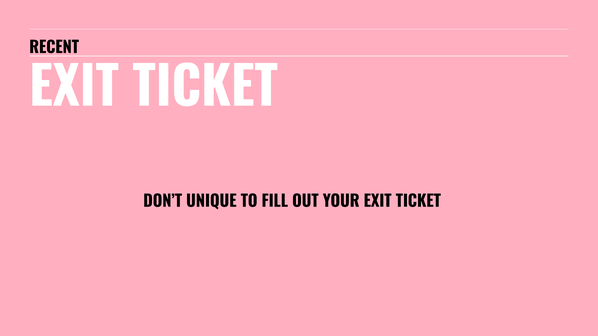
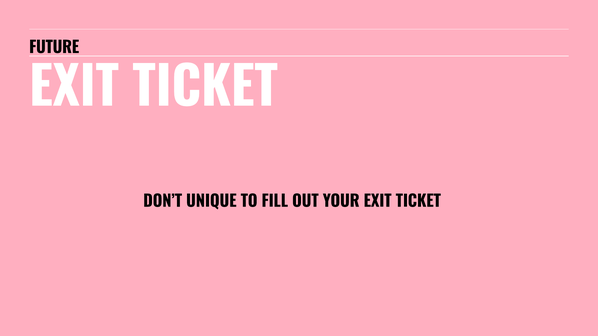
RECENT: RECENT -> FUTURE
